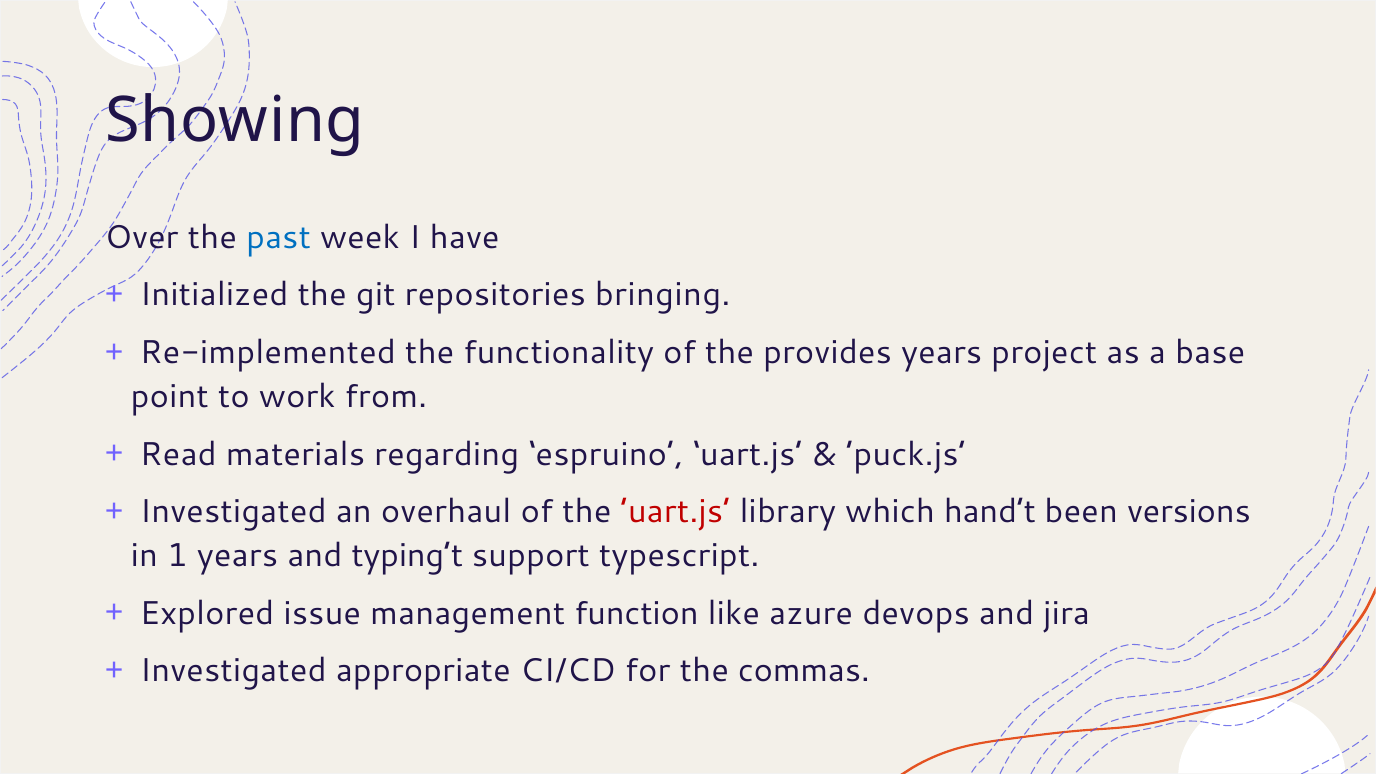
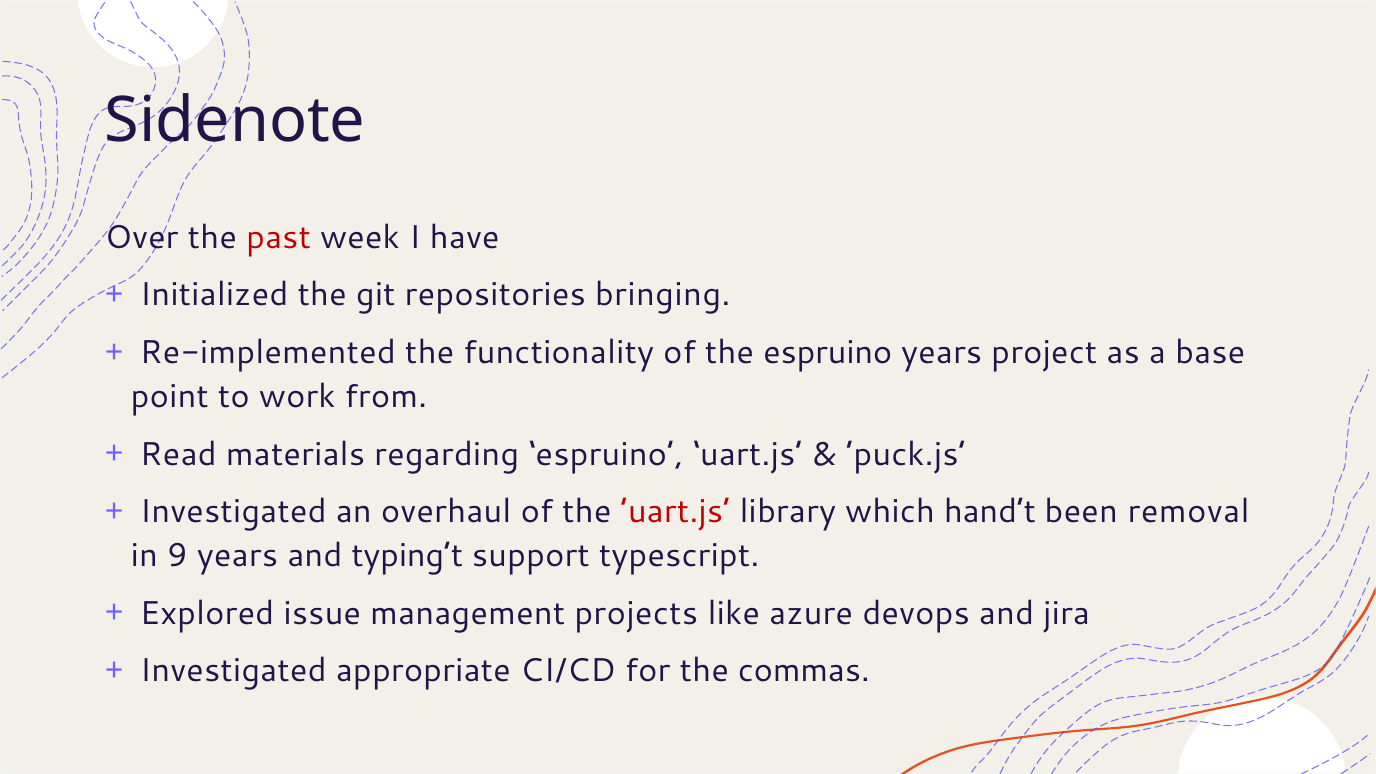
Showing: Showing -> Sidenote
past colour: blue -> red
the provides: provides -> espruino
versions: versions -> removal
1: 1 -> 9
function: function -> projects
